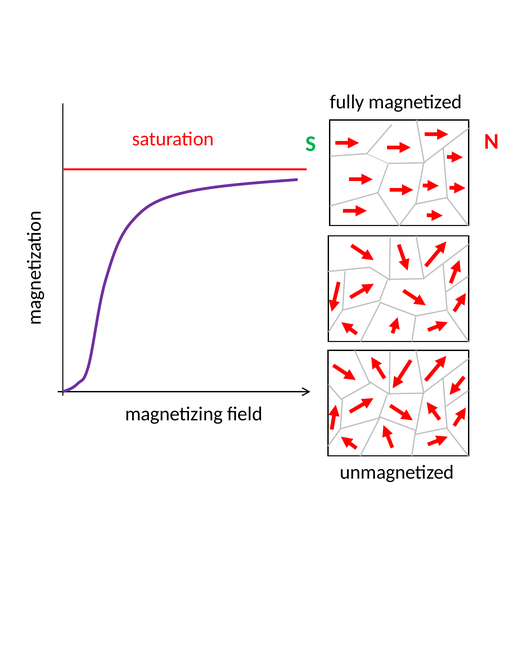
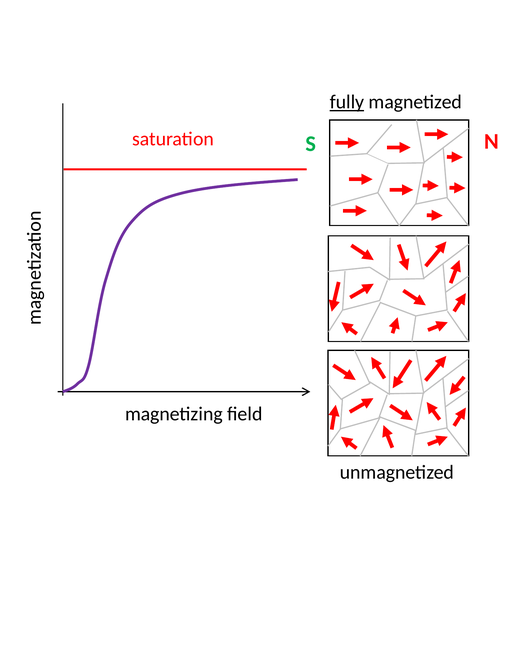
fully underline: none -> present
